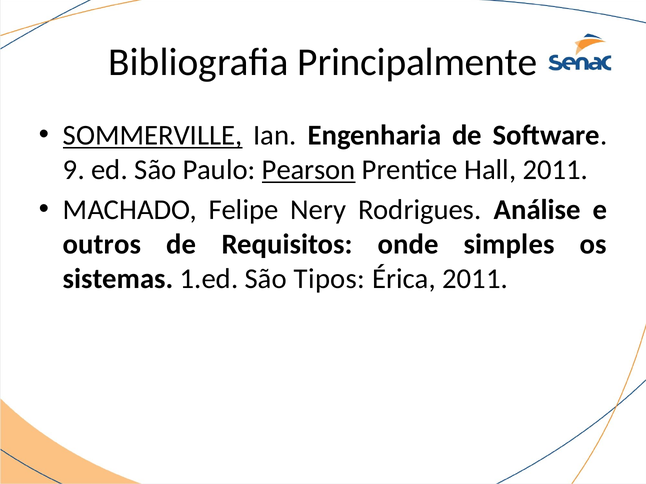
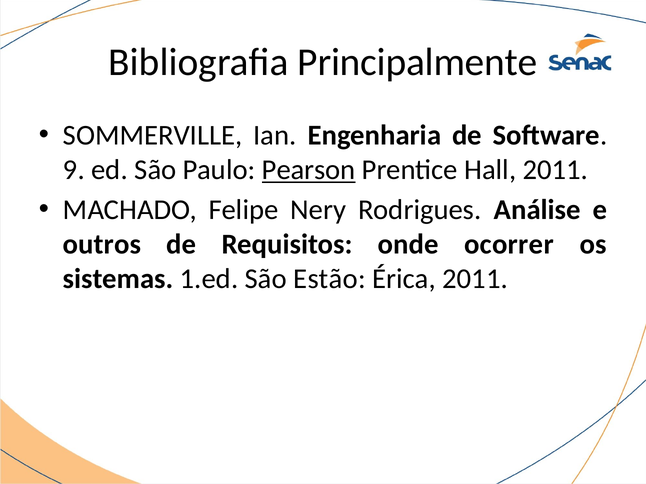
SOMMERVILLE underline: present -> none
simples: simples -> ocorrer
Tipos: Tipos -> Estão
